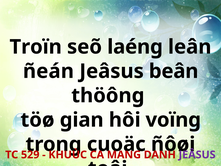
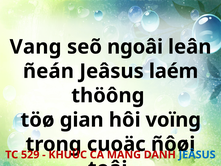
Troïn: Troïn -> Vang
laéng: laéng -> ngoâi
beân: beân -> laém
JEÂSUS at (197, 155) colour: purple -> blue
